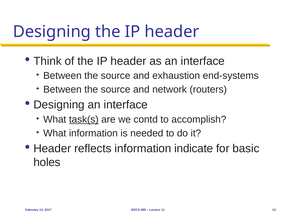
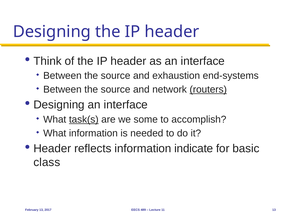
routers underline: none -> present
contd: contd -> some
holes: holes -> class
